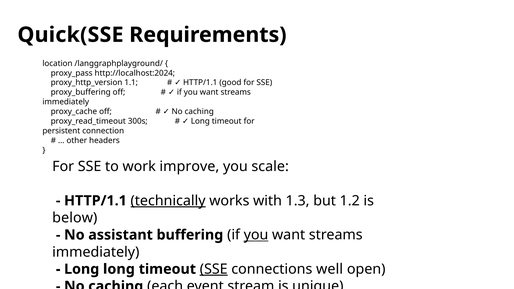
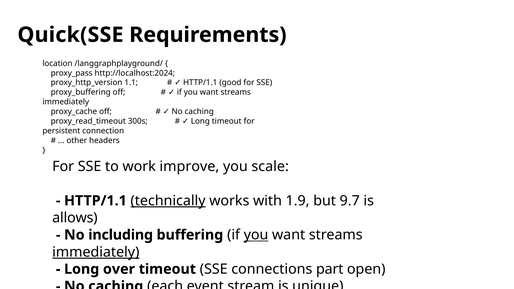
1.3: 1.3 -> 1.9
1.2: 1.2 -> 9.7
below: below -> allows
assistant: assistant -> including
immediately at (96, 252) underline: none -> present
Long long: long -> over
SSE at (214, 269) underline: present -> none
well: well -> part
